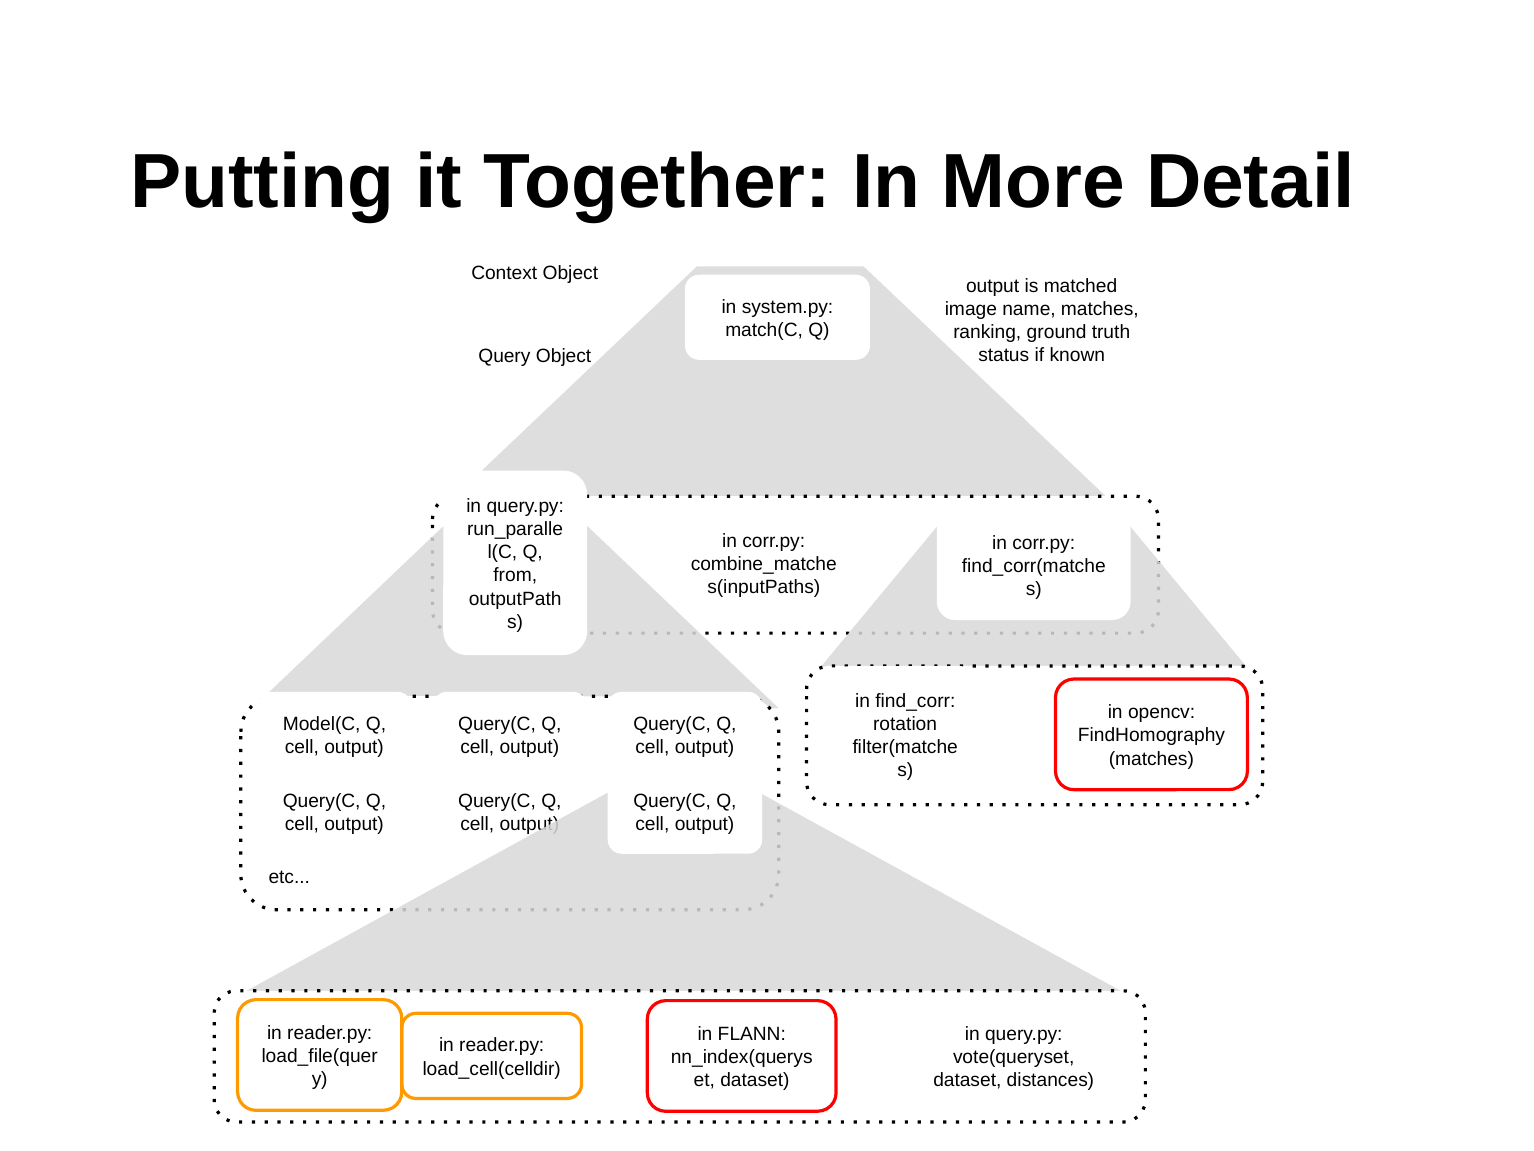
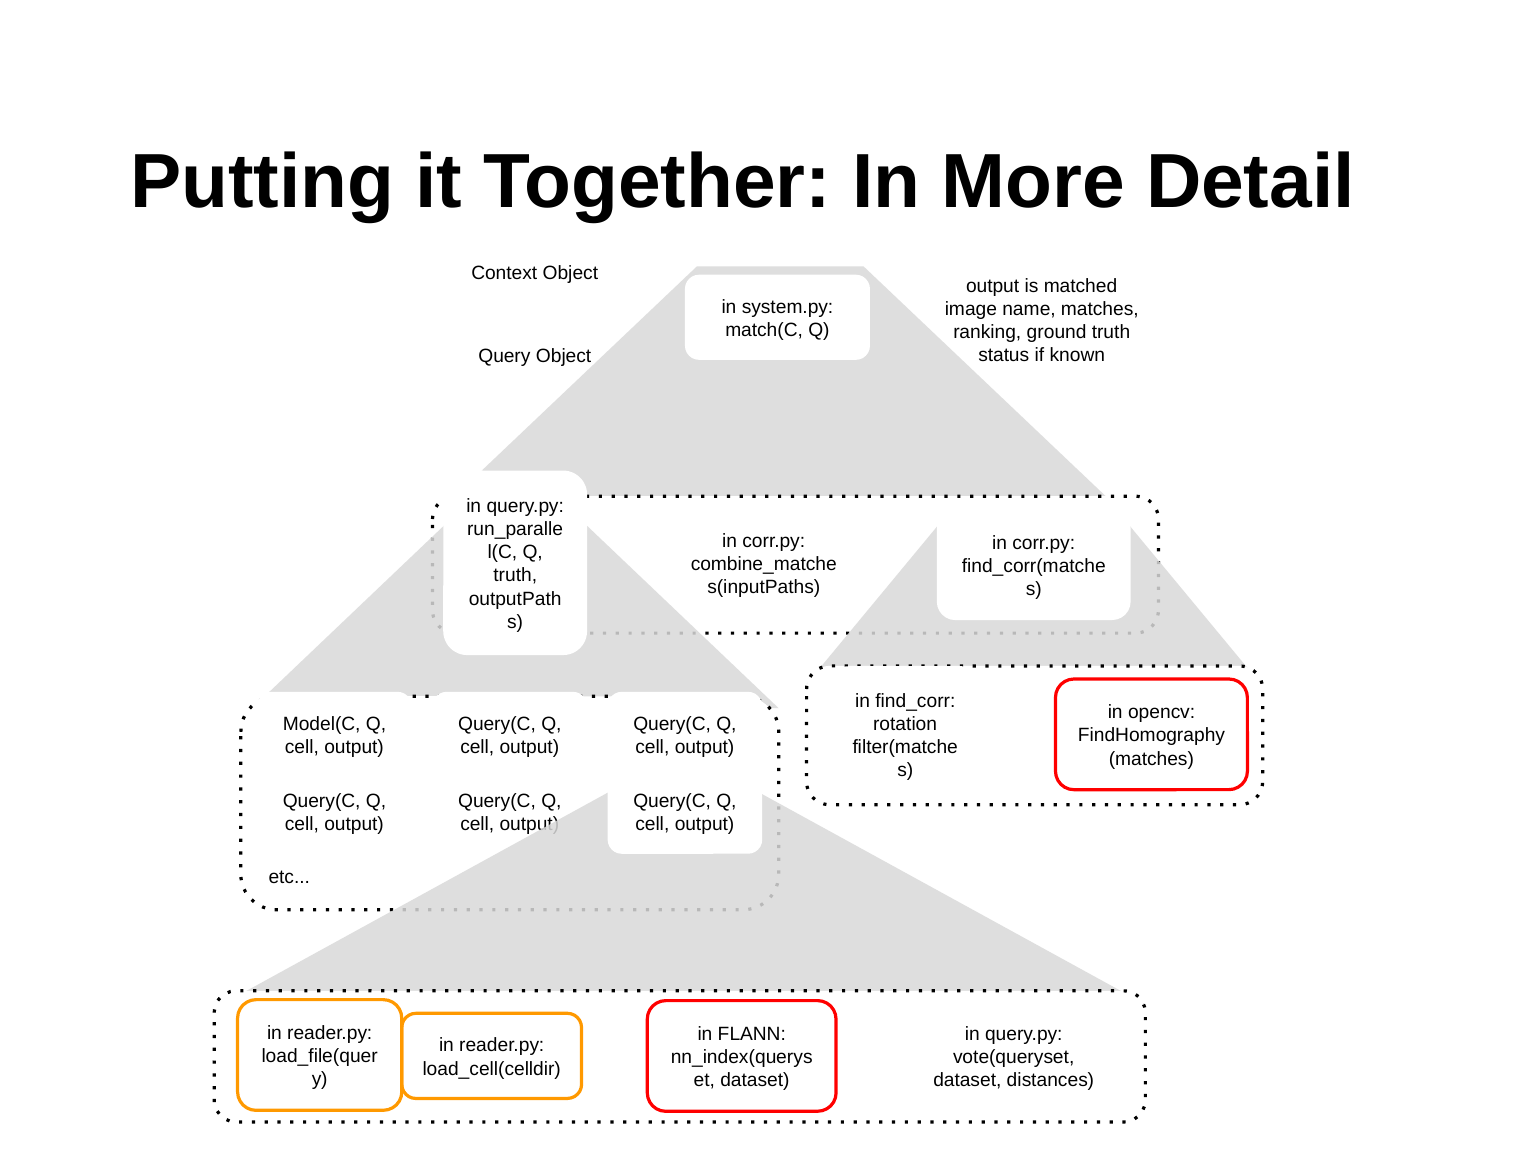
from at (515, 575): from -> truth
